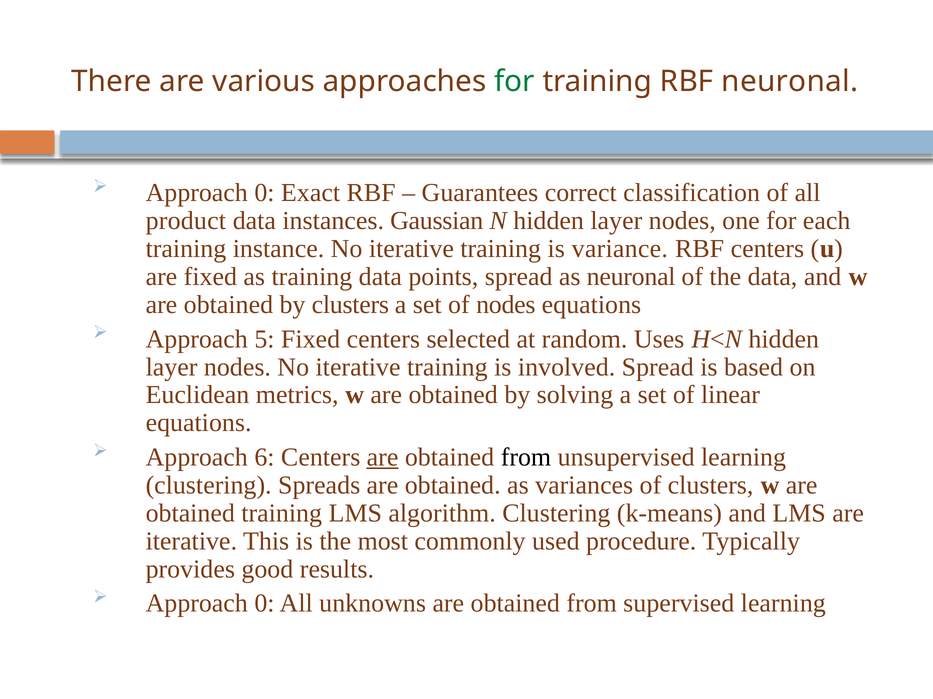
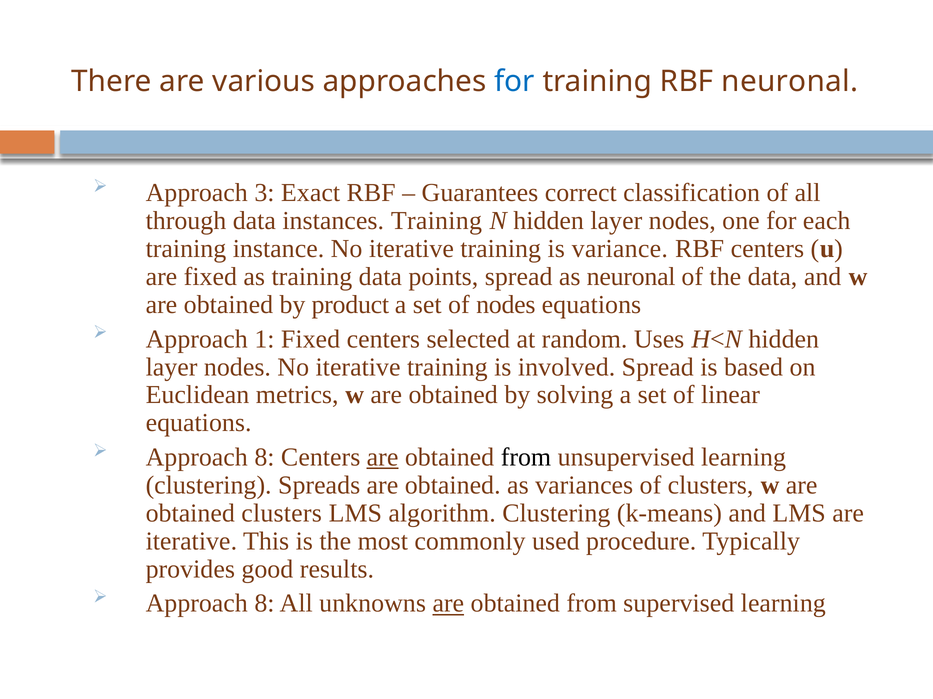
for at (514, 81) colour: green -> blue
0 at (264, 193): 0 -> 3
product: product -> through
instances Gaussian: Gaussian -> Training
by clusters: clusters -> product
5: 5 -> 1
6 at (264, 458): 6 -> 8
obtained training: training -> clusters
0 at (264, 604): 0 -> 8
are at (448, 604) underline: none -> present
